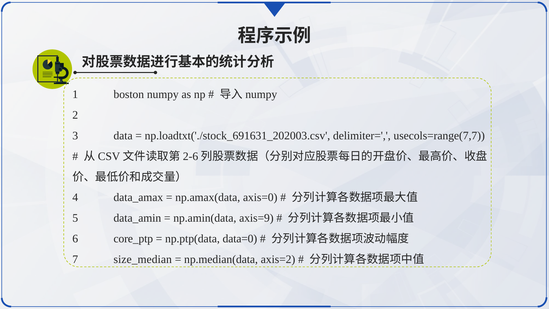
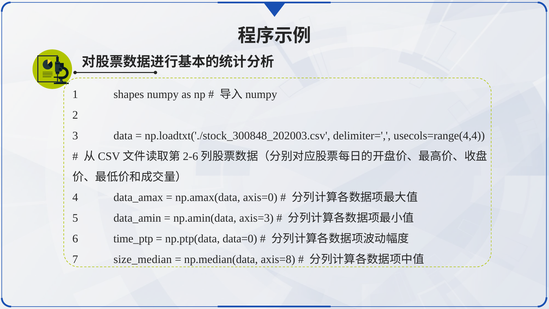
boston: boston -> shapes
np.loadtxt('./stock_691631_202003.csv: np.loadtxt('./stock_691631_202003.csv -> np.loadtxt('./stock_300848_202003.csv
usecols=range(7,7: usecols=range(7,7 -> usecols=range(4,4
axis=9: axis=9 -> axis=3
core_ptp: core_ptp -> time_ptp
axis=2: axis=2 -> axis=8
